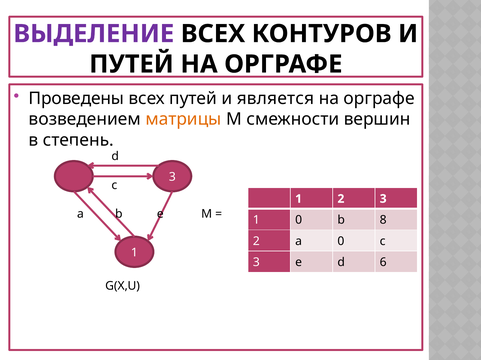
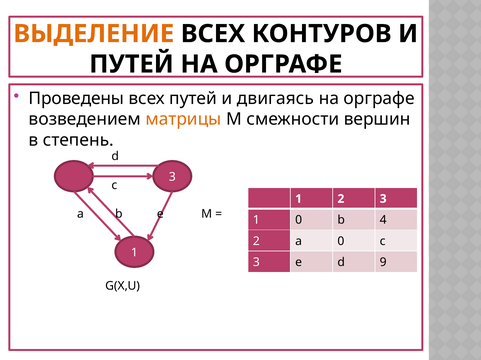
ВЫДЕЛЕНИЕ colour: purple -> orange
является: является -> двигаясь
8: 8 -> 4
6: 6 -> 9
